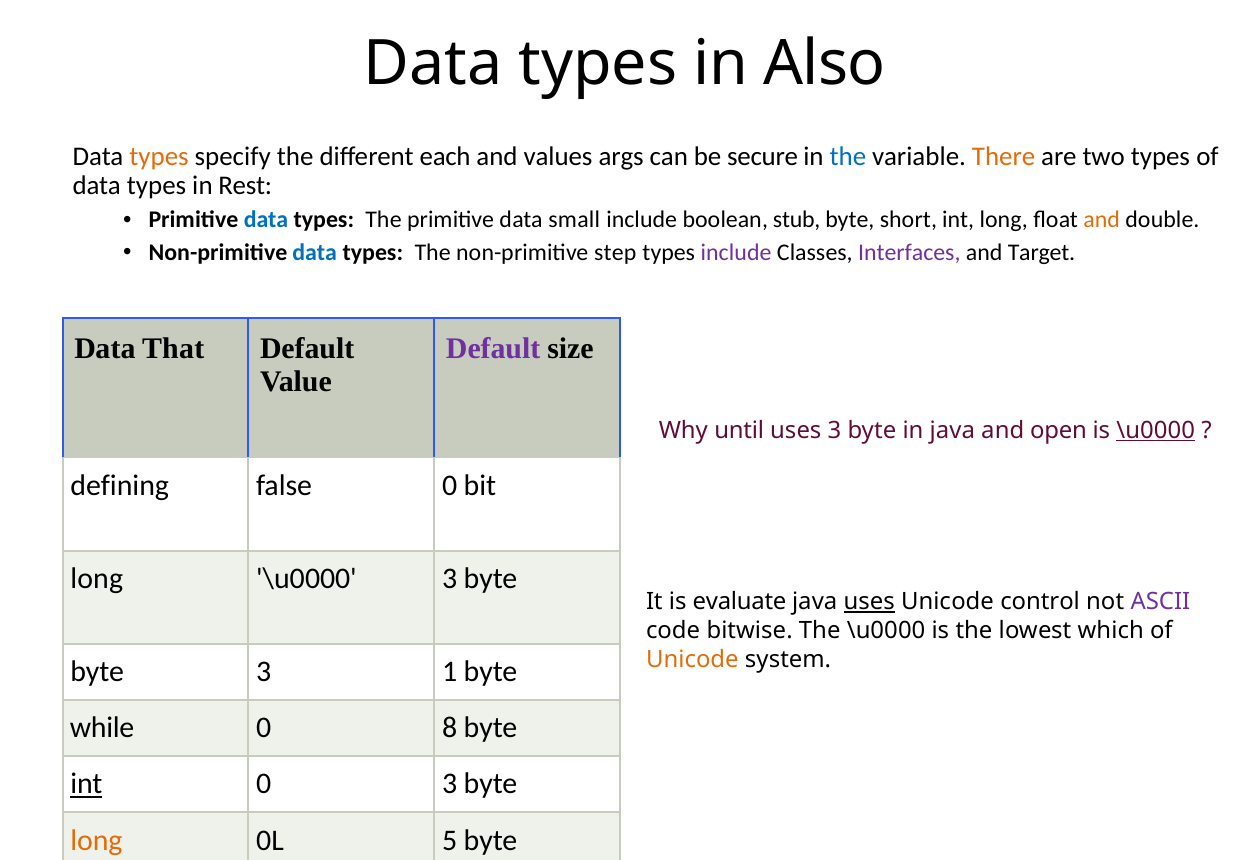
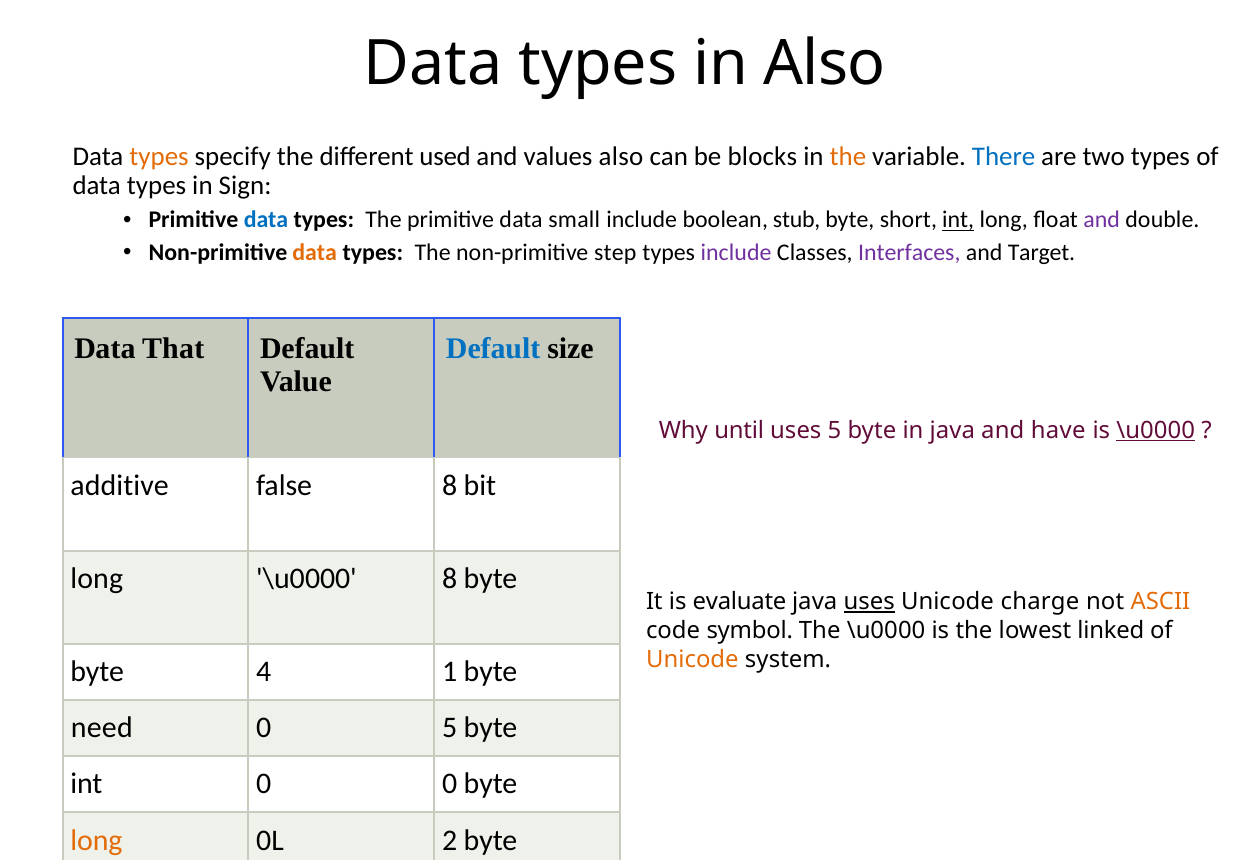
each: each -> used
values args: args -> also
secure: secure -> blocks
the at (848, 157) colour: blue -> orange
There colour: orange -> blue
Rest: Rest -> Sign
int at (958, 220) underline: none -> present
and at (1102, 220) colour: orange -> purple
data at (315, 253) colour: blue -> orange
Default at (493, 349) colour: purple -> blue
uses 3: 3 -> 5
open: open -> have
defining: defining -> additive
false 0: 0 -> 8
\u0000 3: 3 -> 8
control: control -> charge
ASCII colour: purple -> orange
bitwise: bitwise -> symbol
which: which -> linked
byte 3: 3 -> 4
while: while -> need
0 8: 8 -> 5
int at (86, 785) underline: present -> none
0 3: 3 -> 0
5: 5 -> 2
